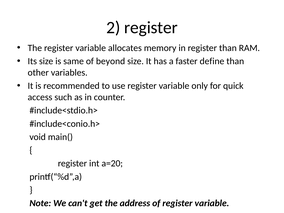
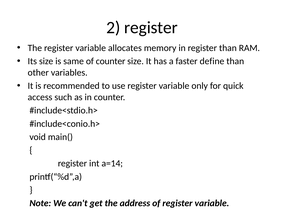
of beyond: beyond -> counter
a=20: a=20 -> a=14
